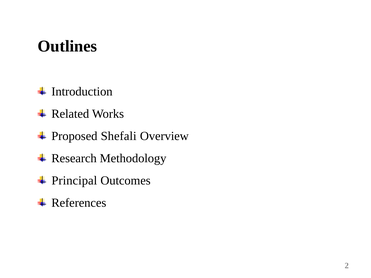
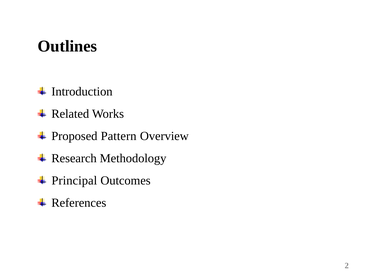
Shefali: Shefali -> Pattern
